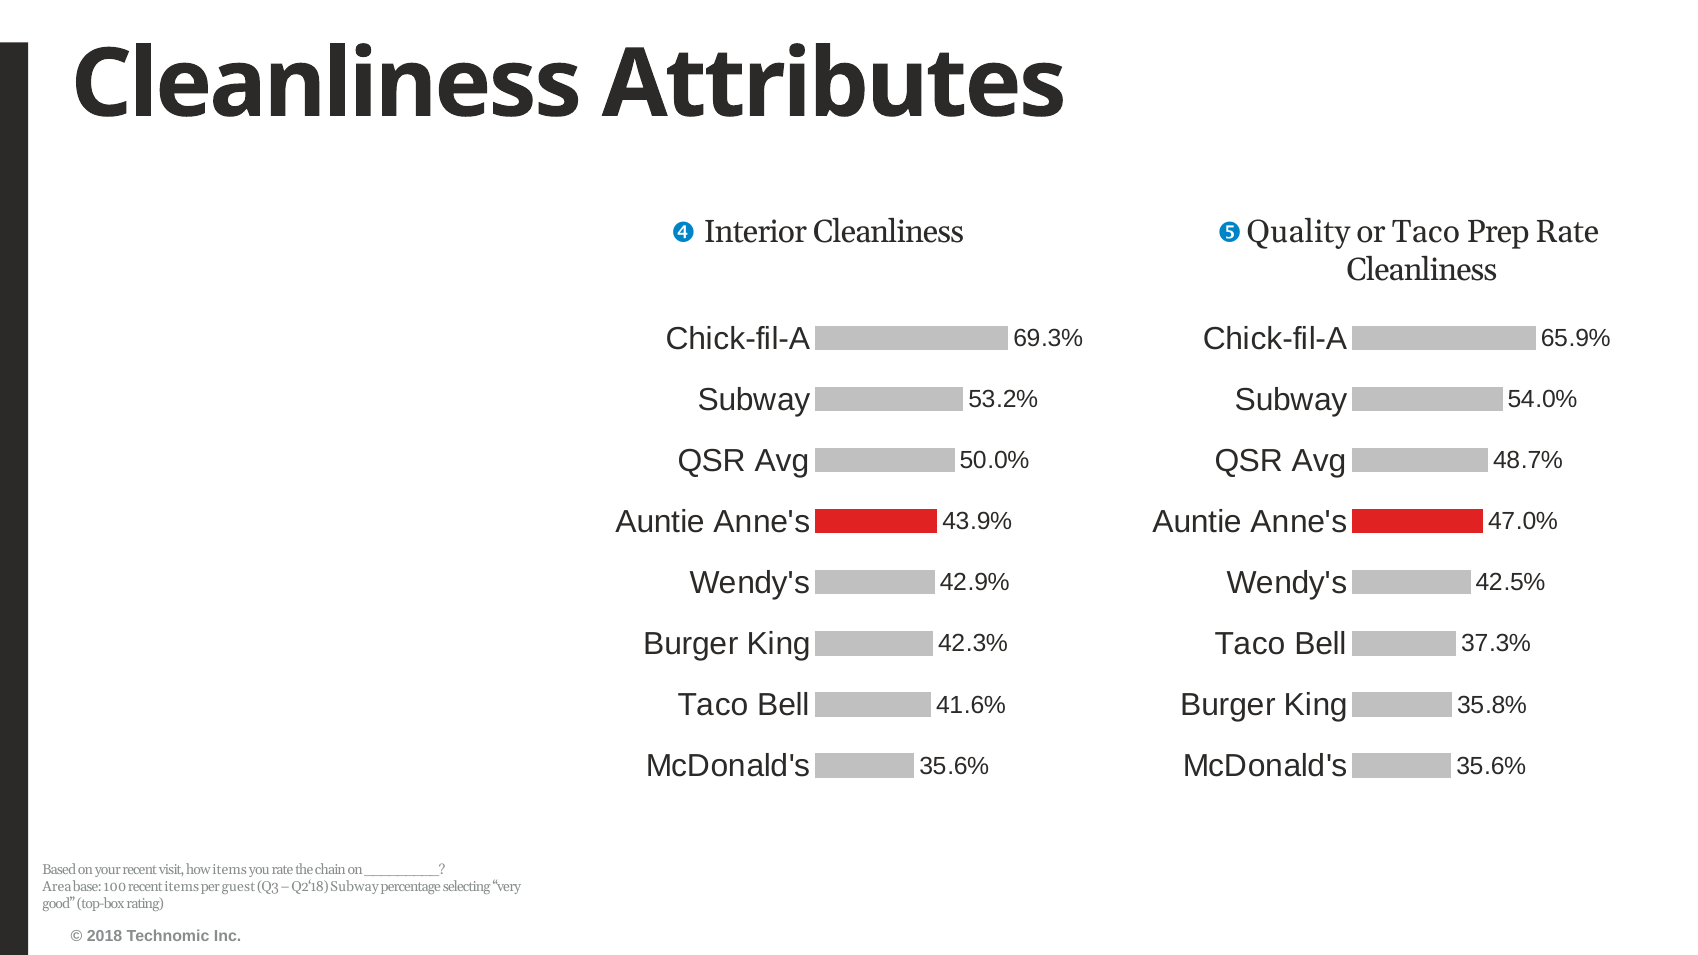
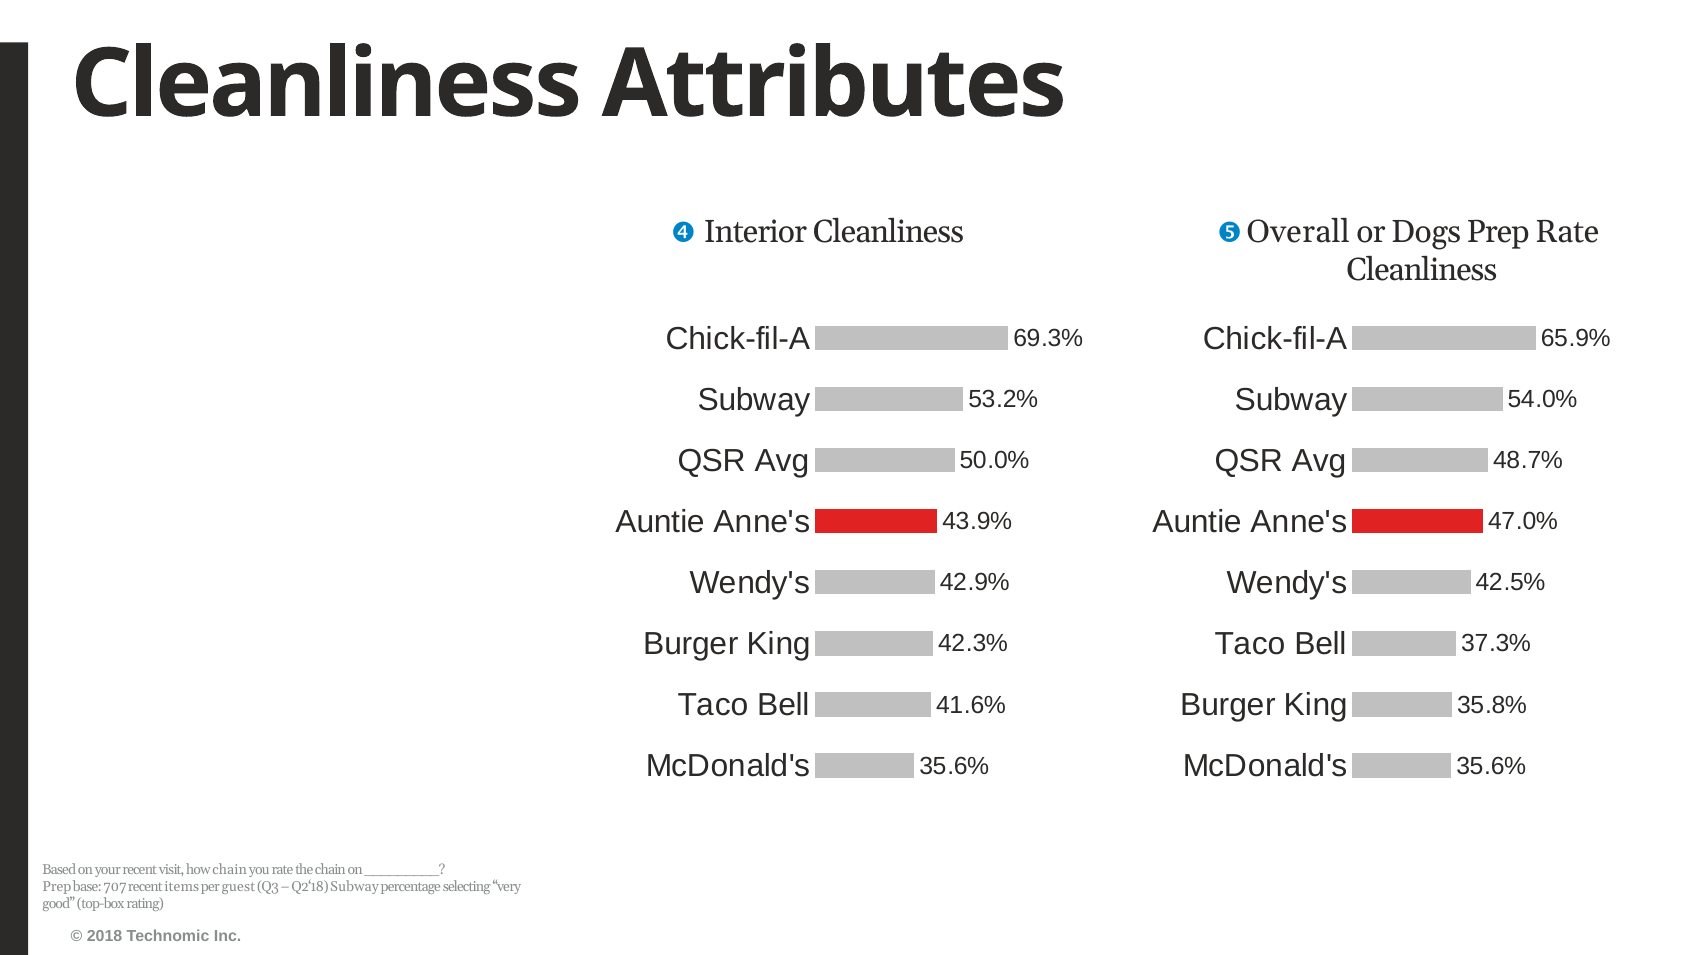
Quality: Quality -> Overall
or Taco: Taco -> Dogs
how items: items -> chain
Area at (57, 887): Area -> Prep
100: 100 -> 707
